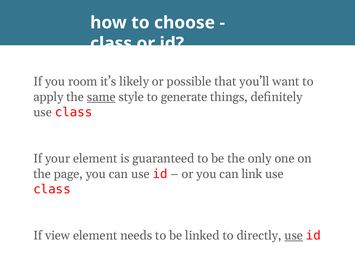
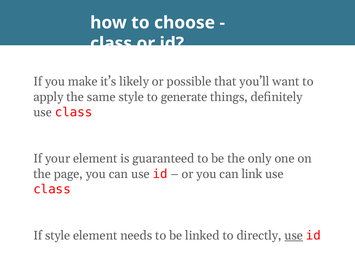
room: room -> make
same underline: present -> none
If view: view -> style
